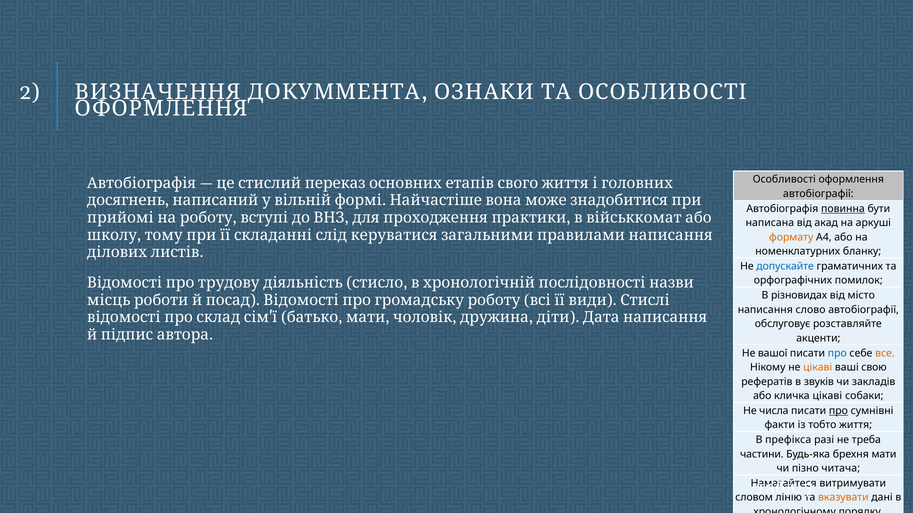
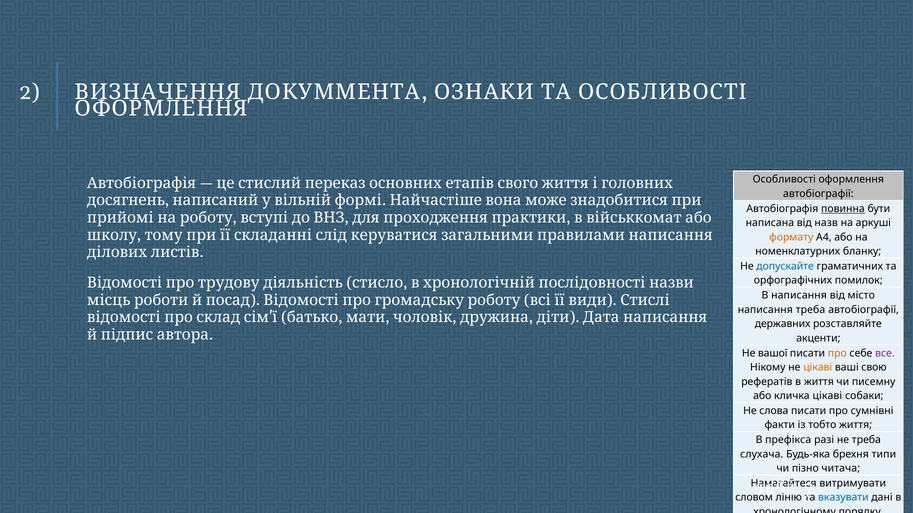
акад: акад -> назв
В різновидах: різновидах -> написання
написання слово: слово -> треба
обслуговує: обслуговує -> державних
про at (837, 353) colour: blue -> orange
все colour: orange -> purple
в звуків: звуків -> життя
закладів: закладів -> писемну
числа: числа -> слова
про at (838, 411) underline: present -> none
частини: частини -> слухача
брехня мати: мати -> типи
вказувати colour: orange -> blue
